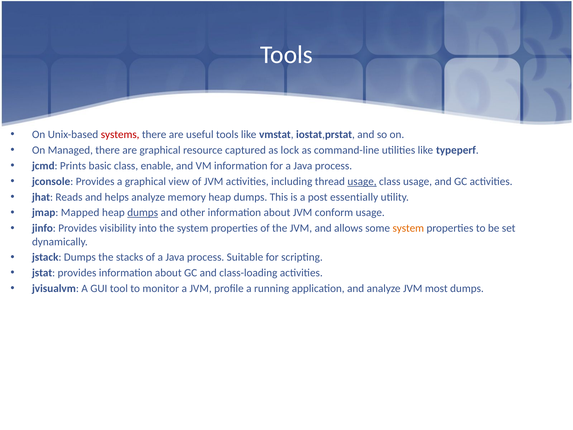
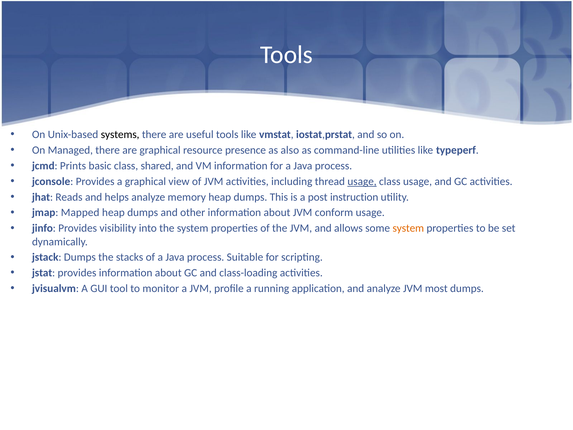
systems colour: red -> black
captured: captured -> presence
lock: lock -> also
enable: enable -> shared
essentially: essentially -> instruction
dumps at (143, 213) underline: present -> none
